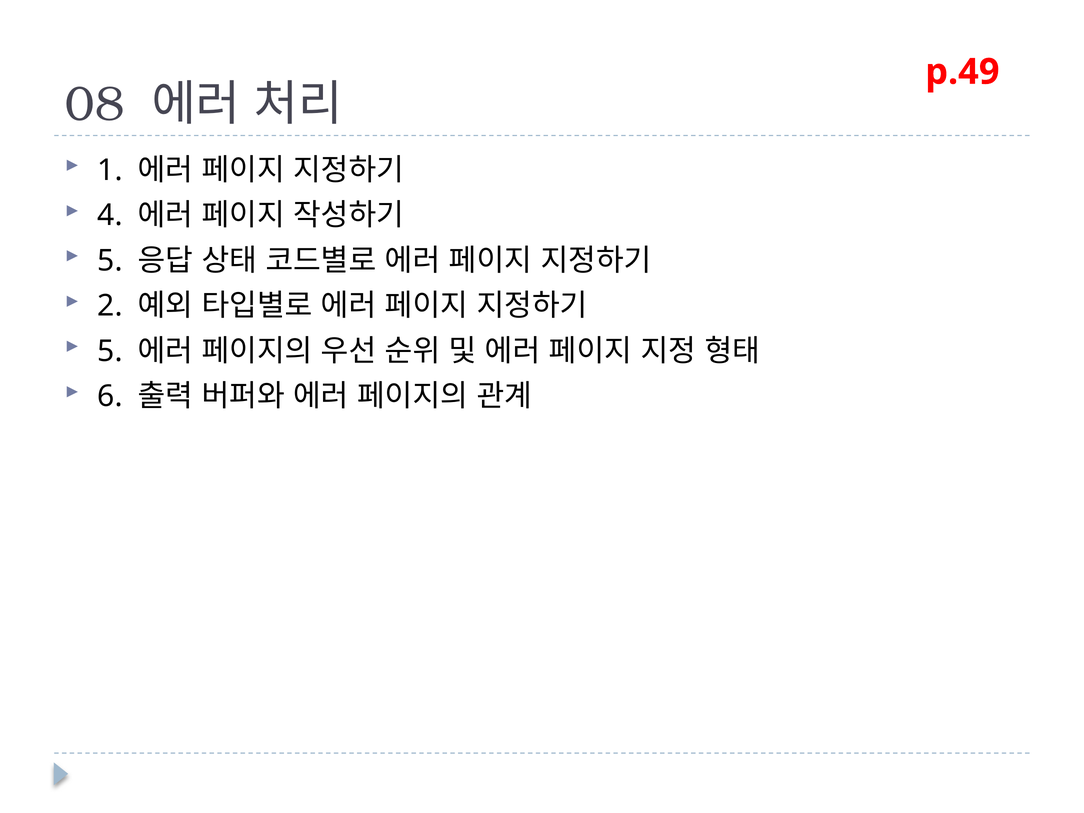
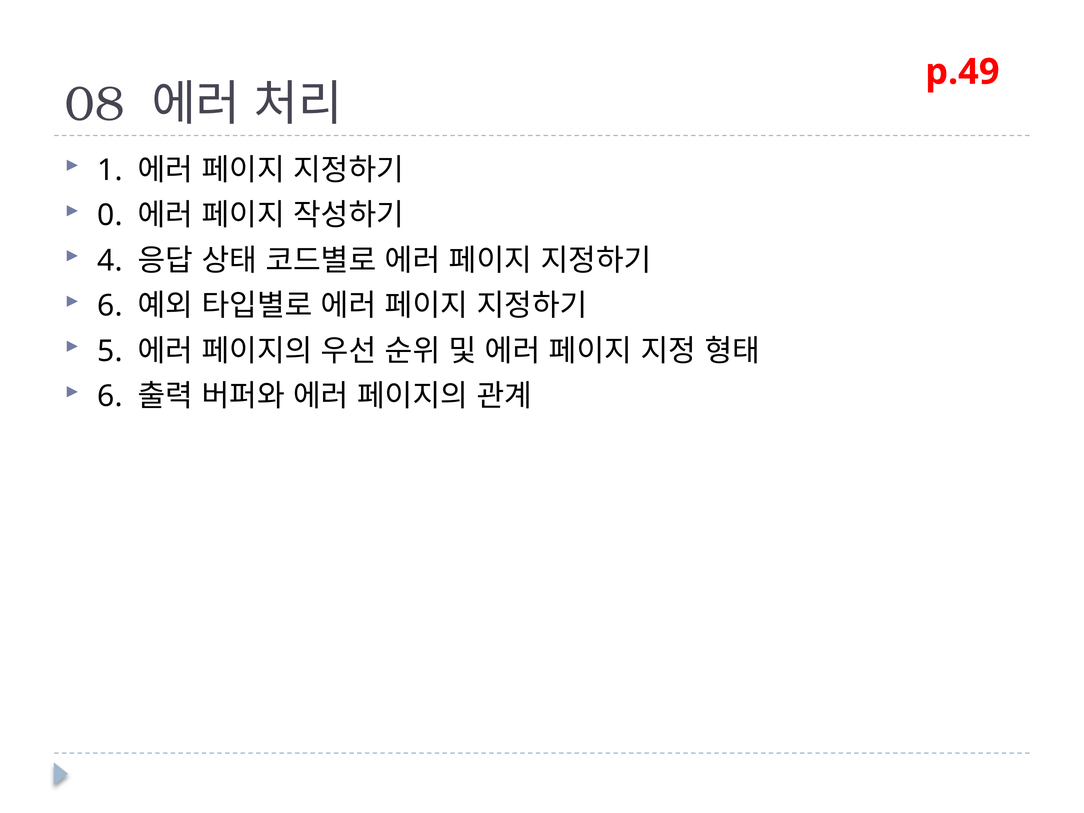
4: 4 -> 0
5 at (110, 261): 5 -> 4
2 at (110, 306): 2 -> 6
